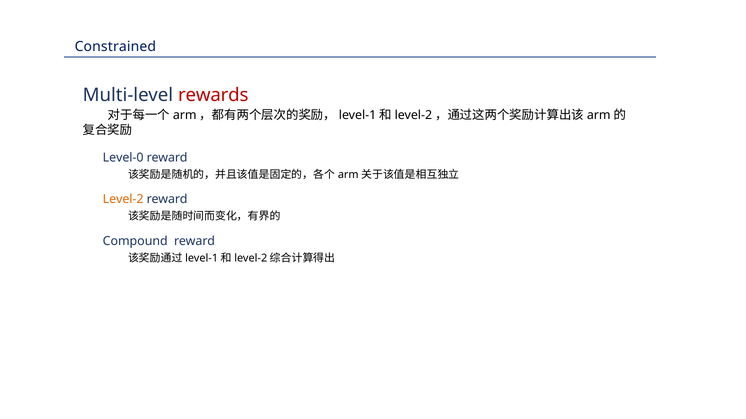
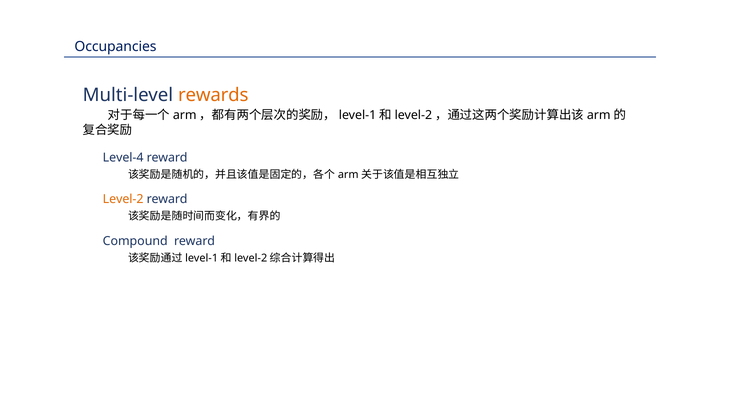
Constrained: Constrained -> Occupancies
rewards colour: red -> orange
Level-0: Level-0 -> Level-4
